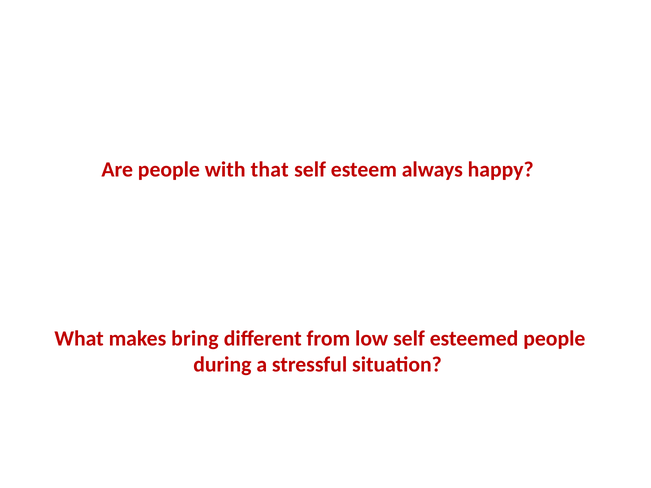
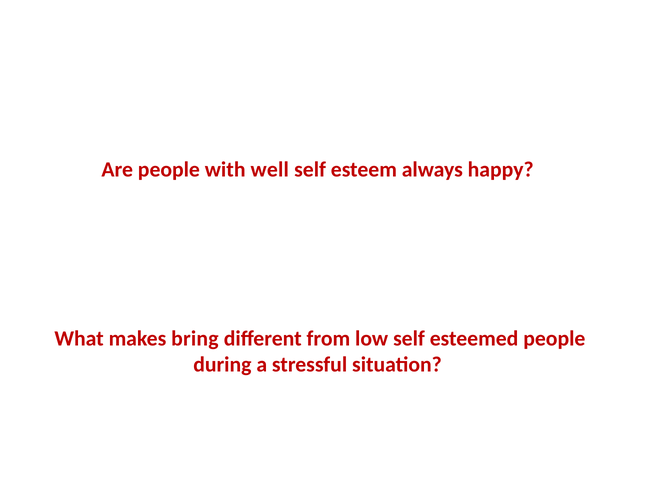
that: that -> well
